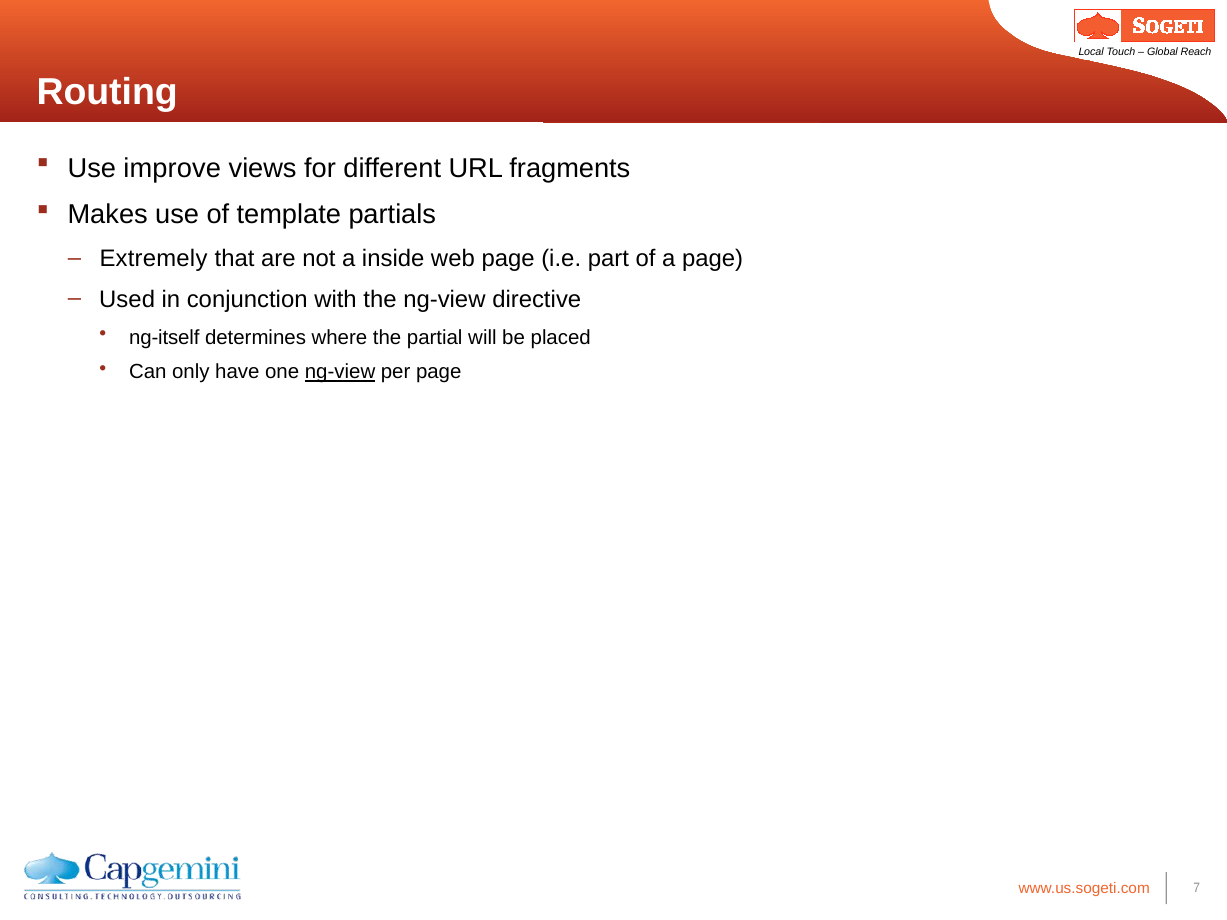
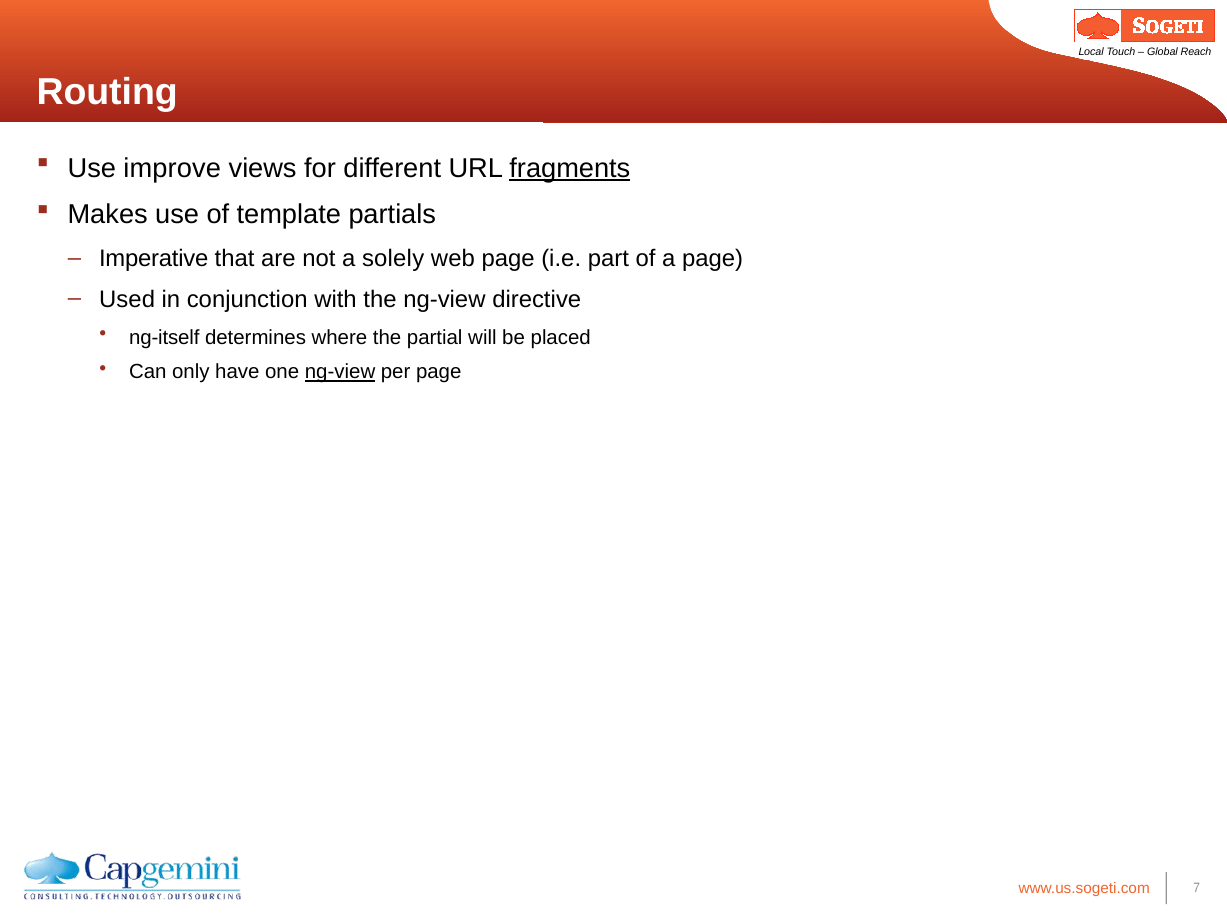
fragments underline: none -> present
Extremely: Extremely -> Imperative
inside: inside -> solely
